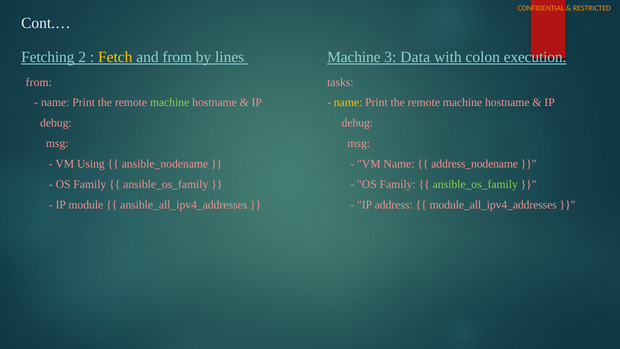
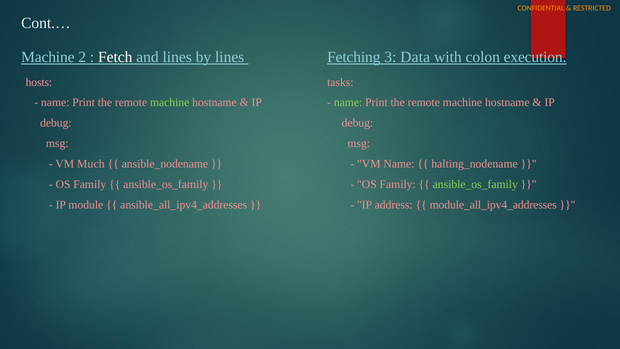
Fetching at (48, 57): Fetching -> Machine
Fetch colour: yellow -> white
and from: from -> lines
Machine at (354, 57): Machine -> Fetching
from at (39, 82): from -> hosts
name at (348, 103) colour: yellow -> light green
Using: Using -> Much
address_nodename: address_nodename -> halting_nodename
